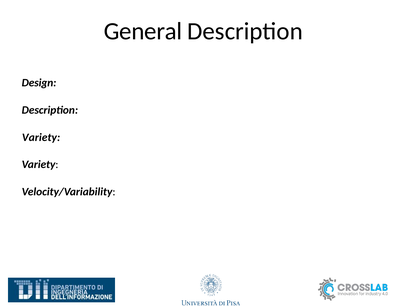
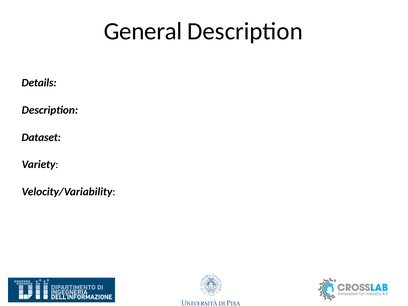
Design: Design -> Details
Variety at (41, 137): Variety -> Dataset
